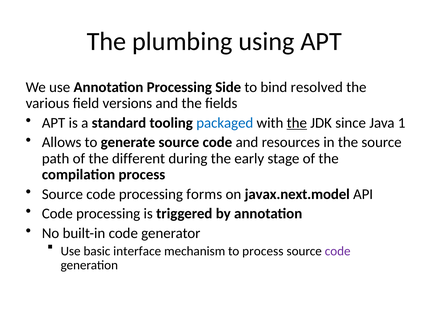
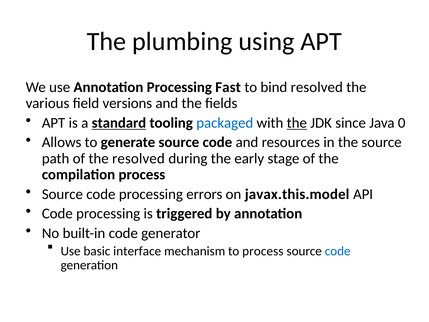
Side: Side -> Fast
standard underline: none -> present
1: 1 -> 0
the different: different -> resolved
forms: forms -> errors
javax.next.model: javax.next.model -> javax.this.model
code at (338, 251) colour: purple -> blue
